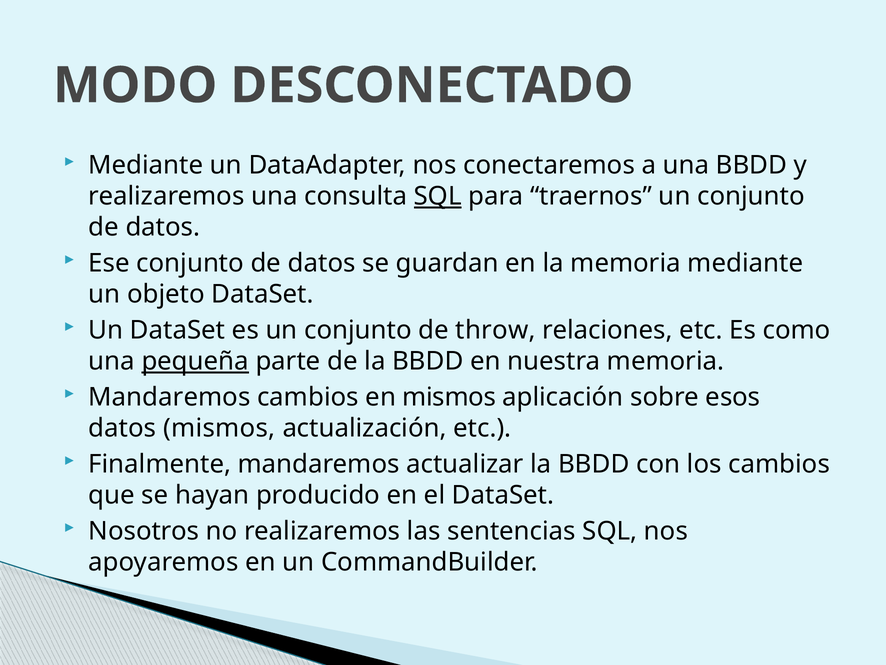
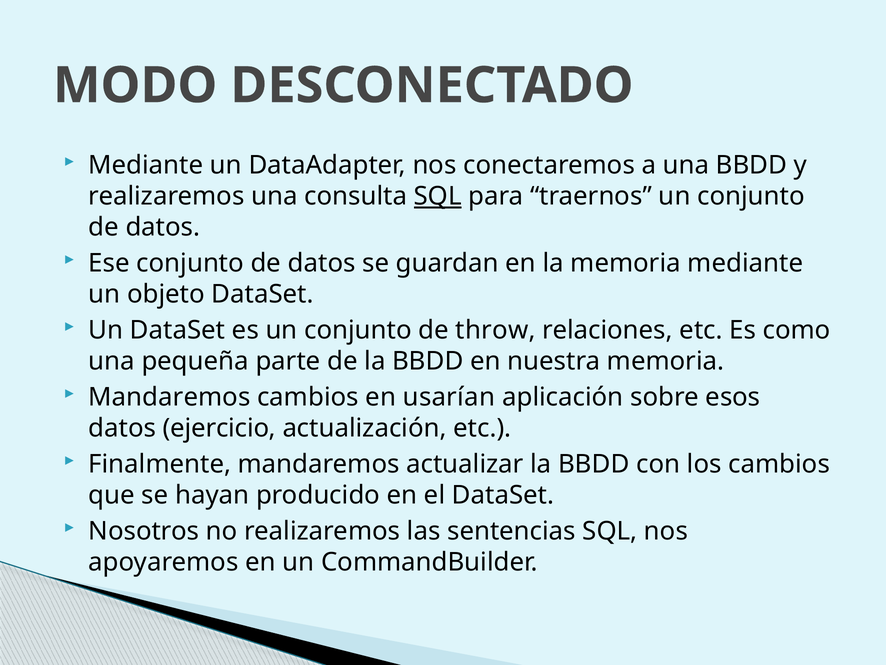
pequeña underline: present -> none
en mismos: mismos -> usarían
datos mismos: mismos -> ejercicio
